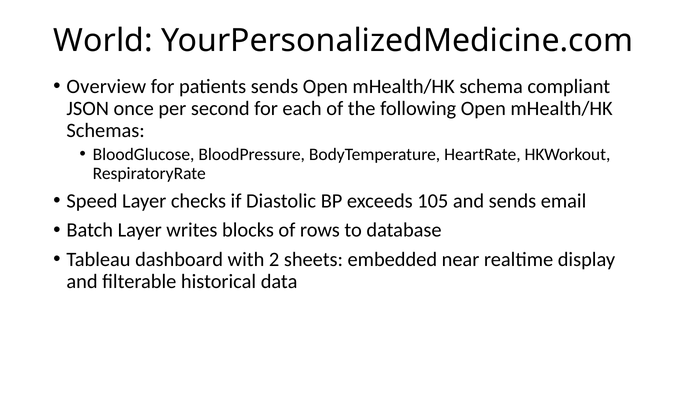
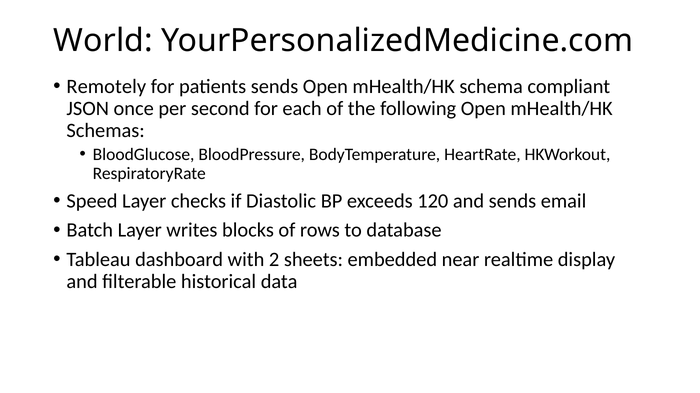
Overview: Overview -> Remotely
105: 105 -> 120
